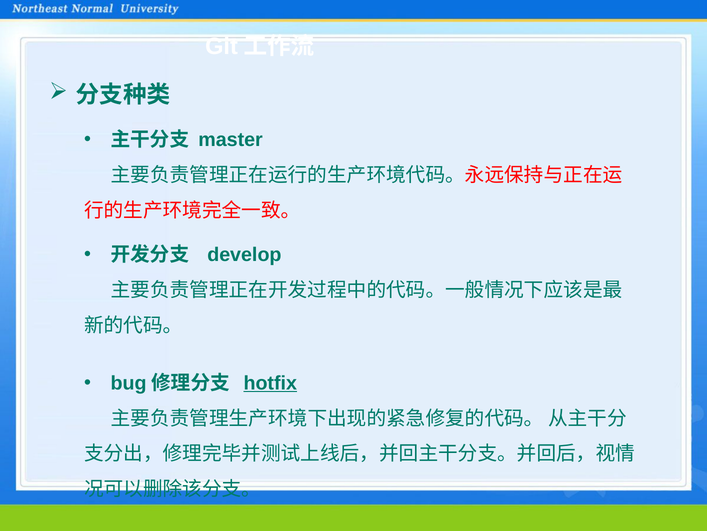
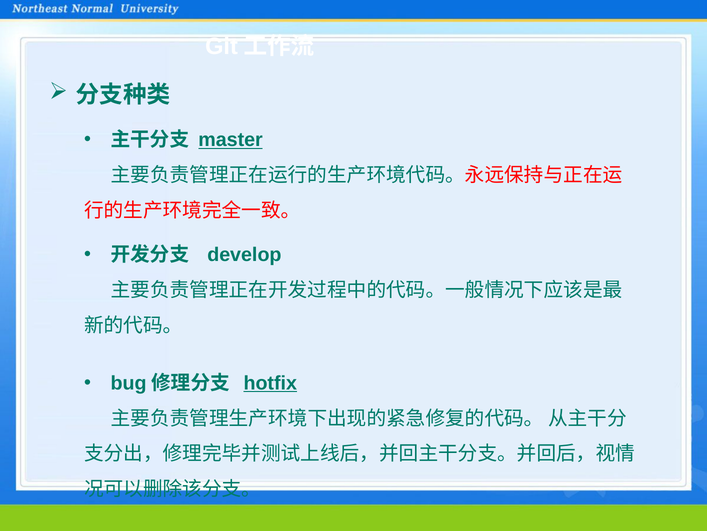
master underline: none -> present
